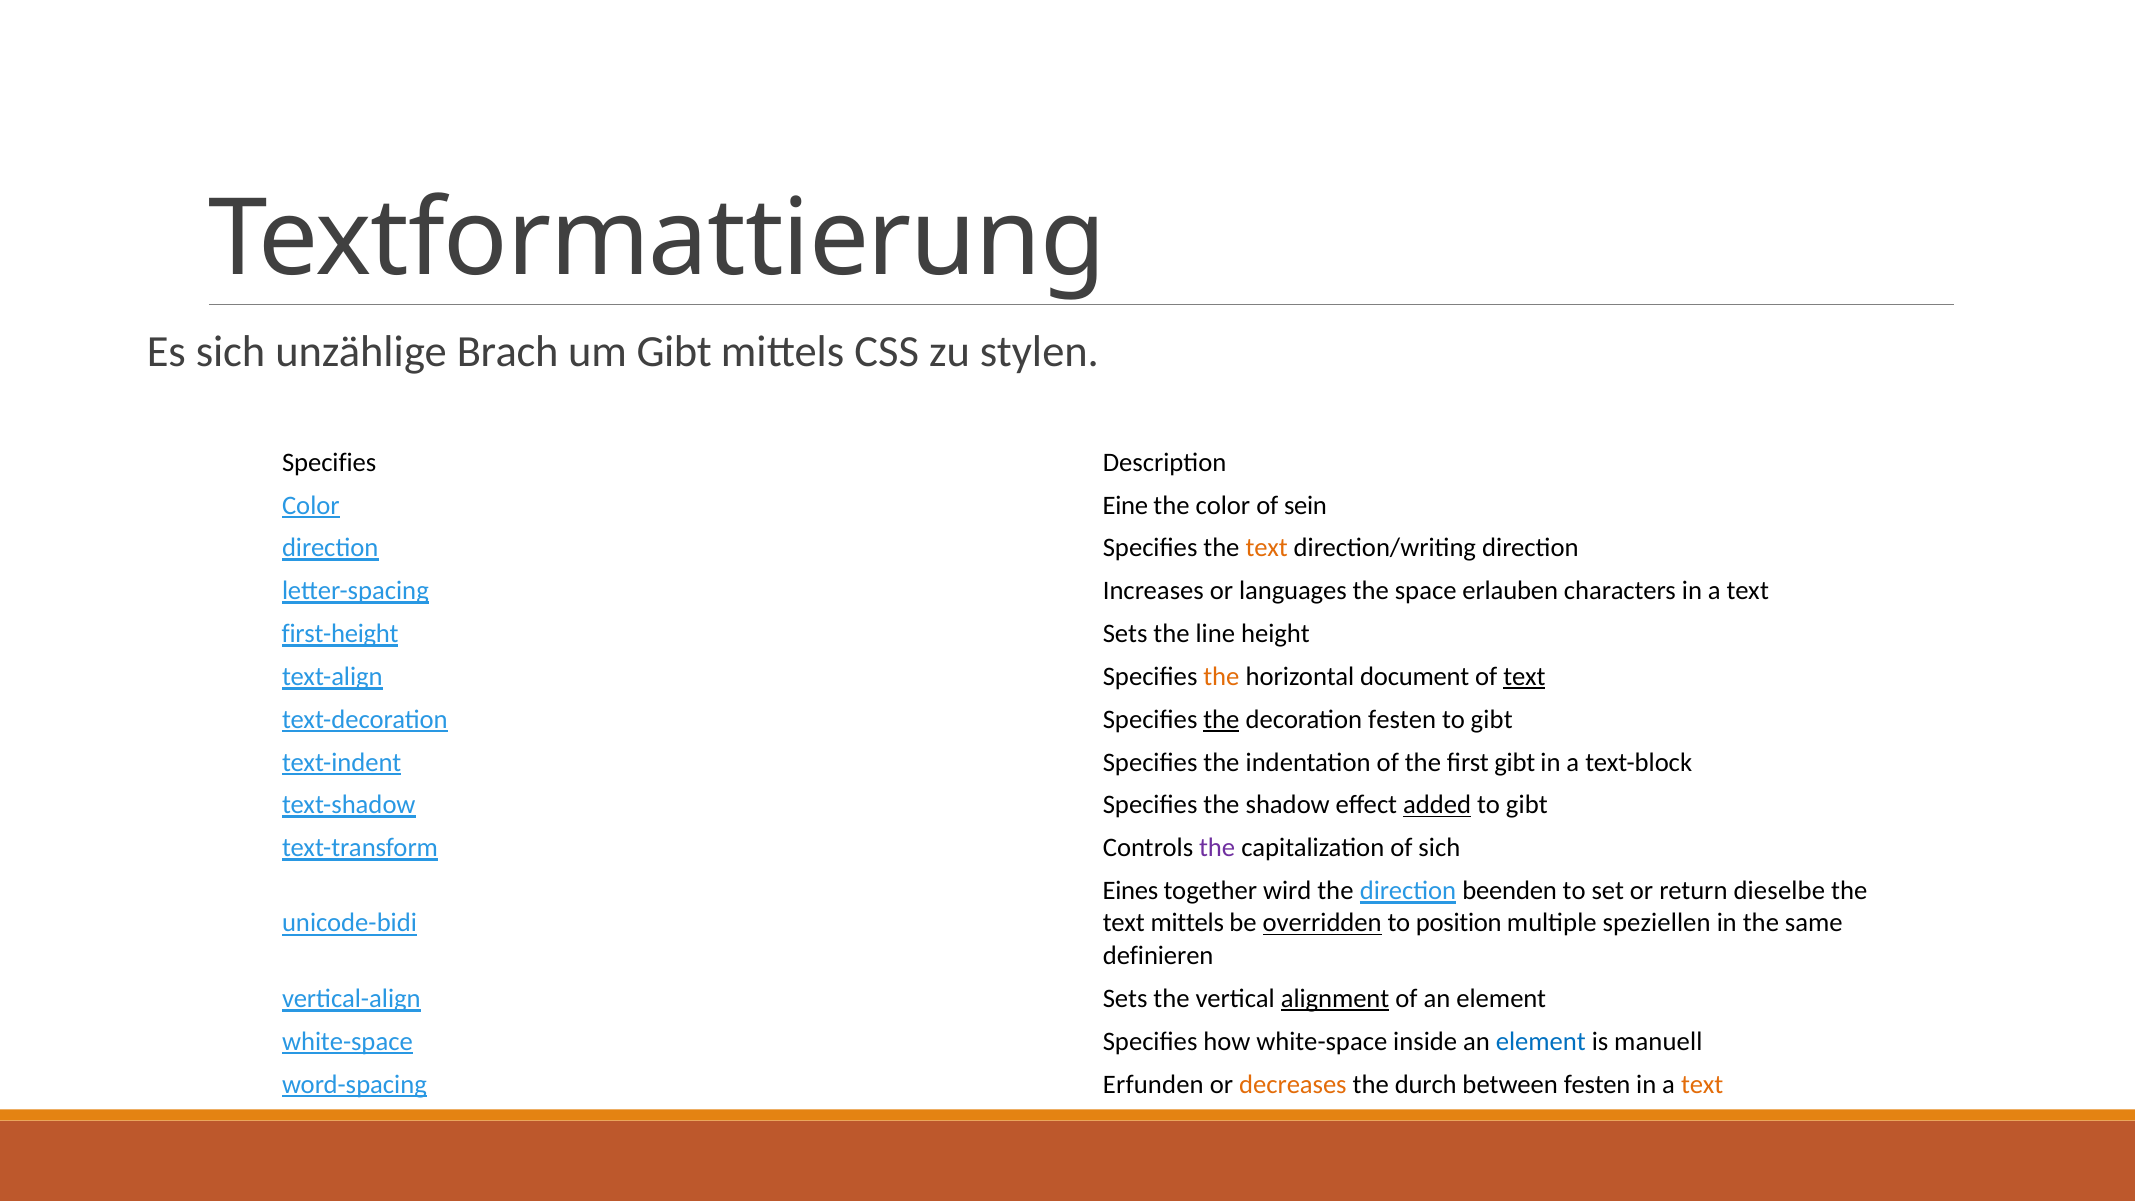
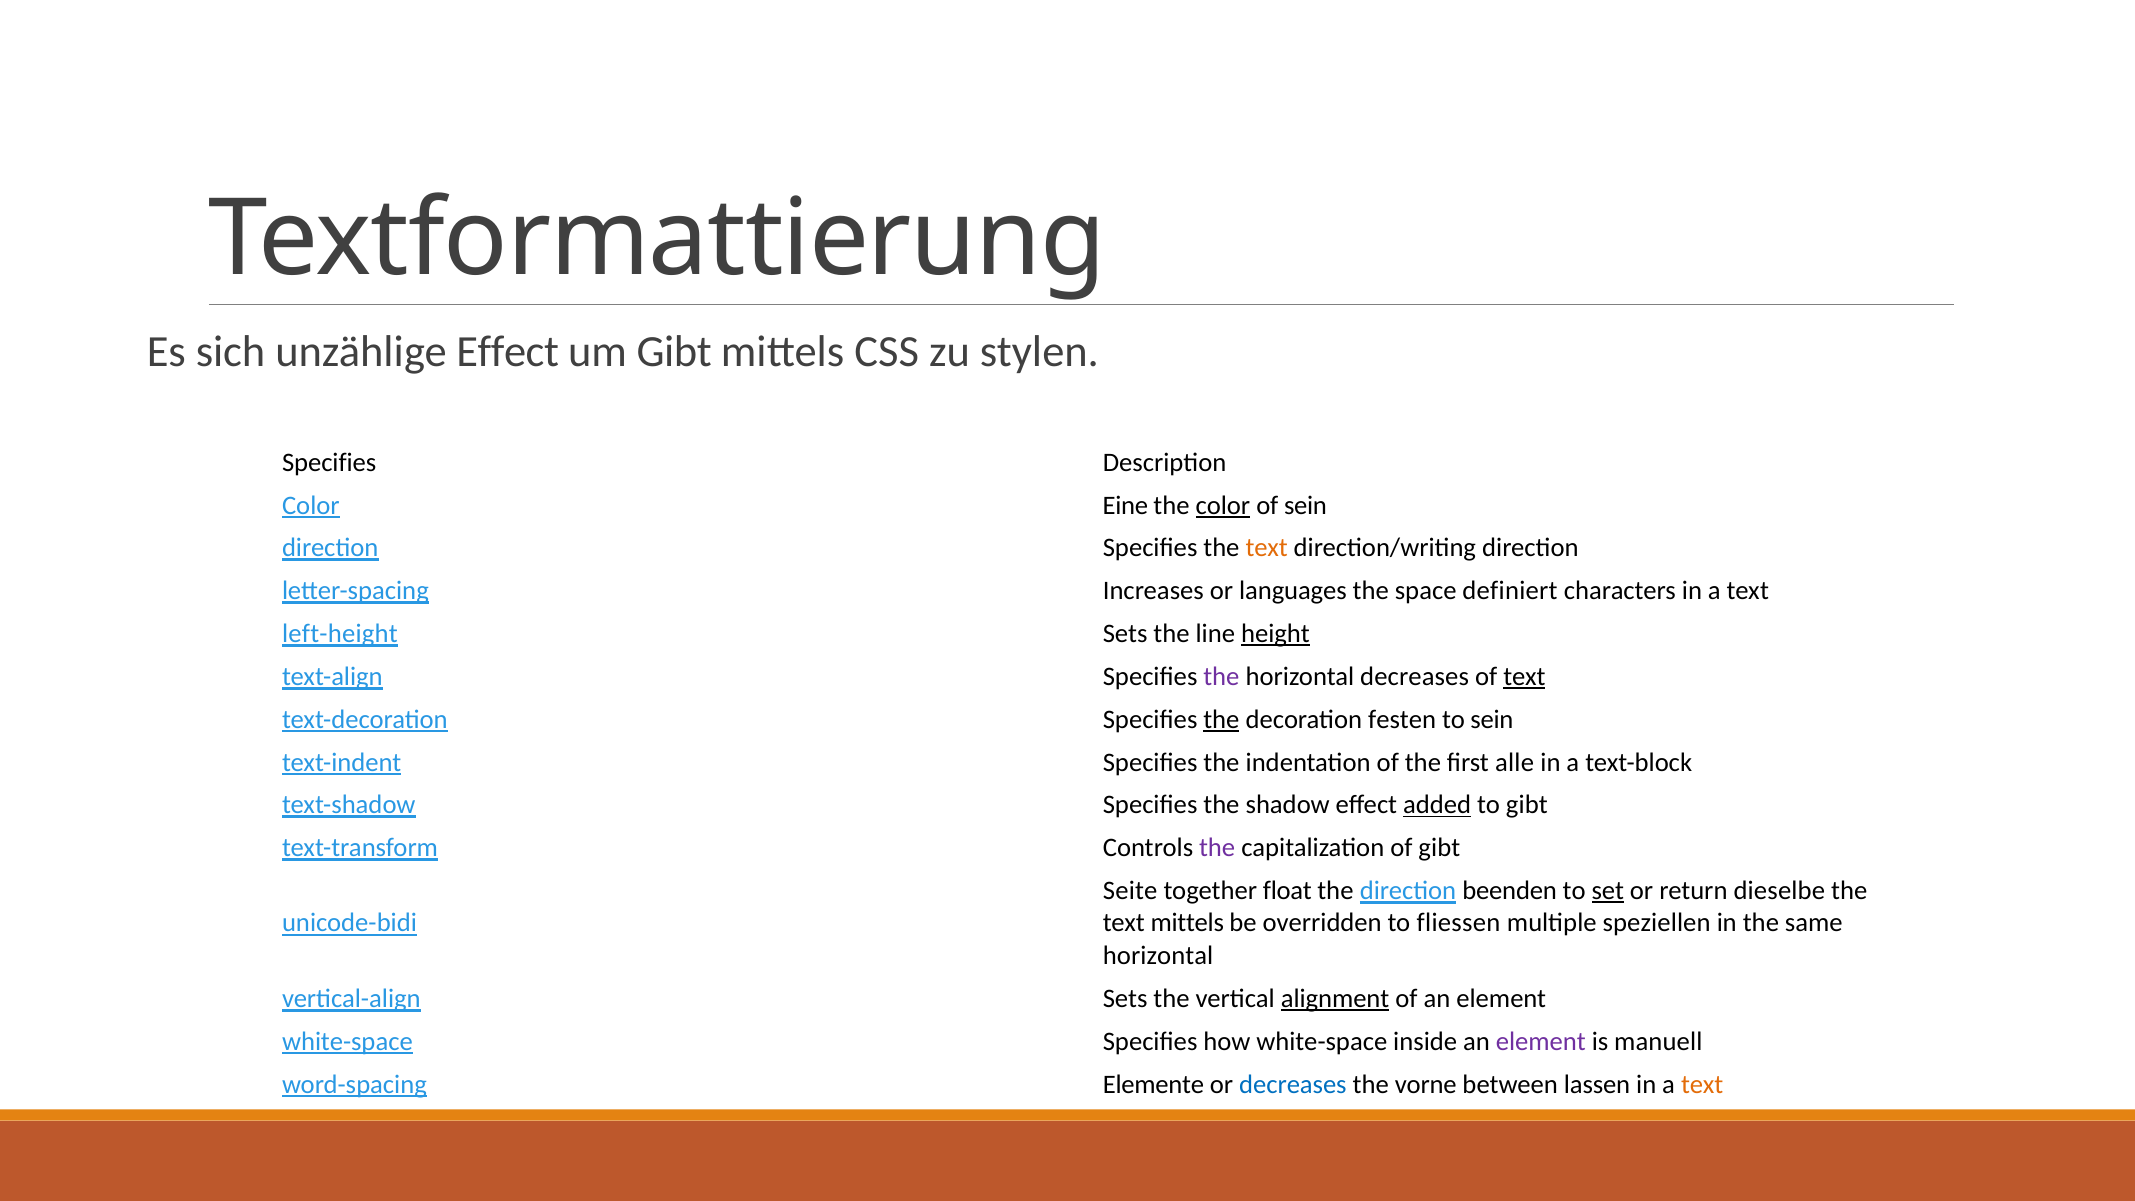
unzählige Brach: Brach -> Effect
color at (1223, 505) underline: none -> present
erlauben: erlauben -> definiert
first-height: first-height -> left-height
height underline: none -> present
the at (1221, 677) colour: orange -> purple
horizontal document: document -> decreases
gibt at (1492, 719): gibt -> sein
first gibt: gibt -> alle
of sich: sich -> gibt
Eines: Eines -> Seite
wird: wird -> float
set underline: none -> present
overridden underline: present -> none
position: position -> fliessen
definieren at (1158, 956): definieren -> horizontal
element at (1541, 1041) colour: blue -> purple
Erfunden: Erfunden -> Elemente
decreases at (1293, 1084) colour: orange -> blue
durch: durch -> vorne
between festen: festen -> lassen
